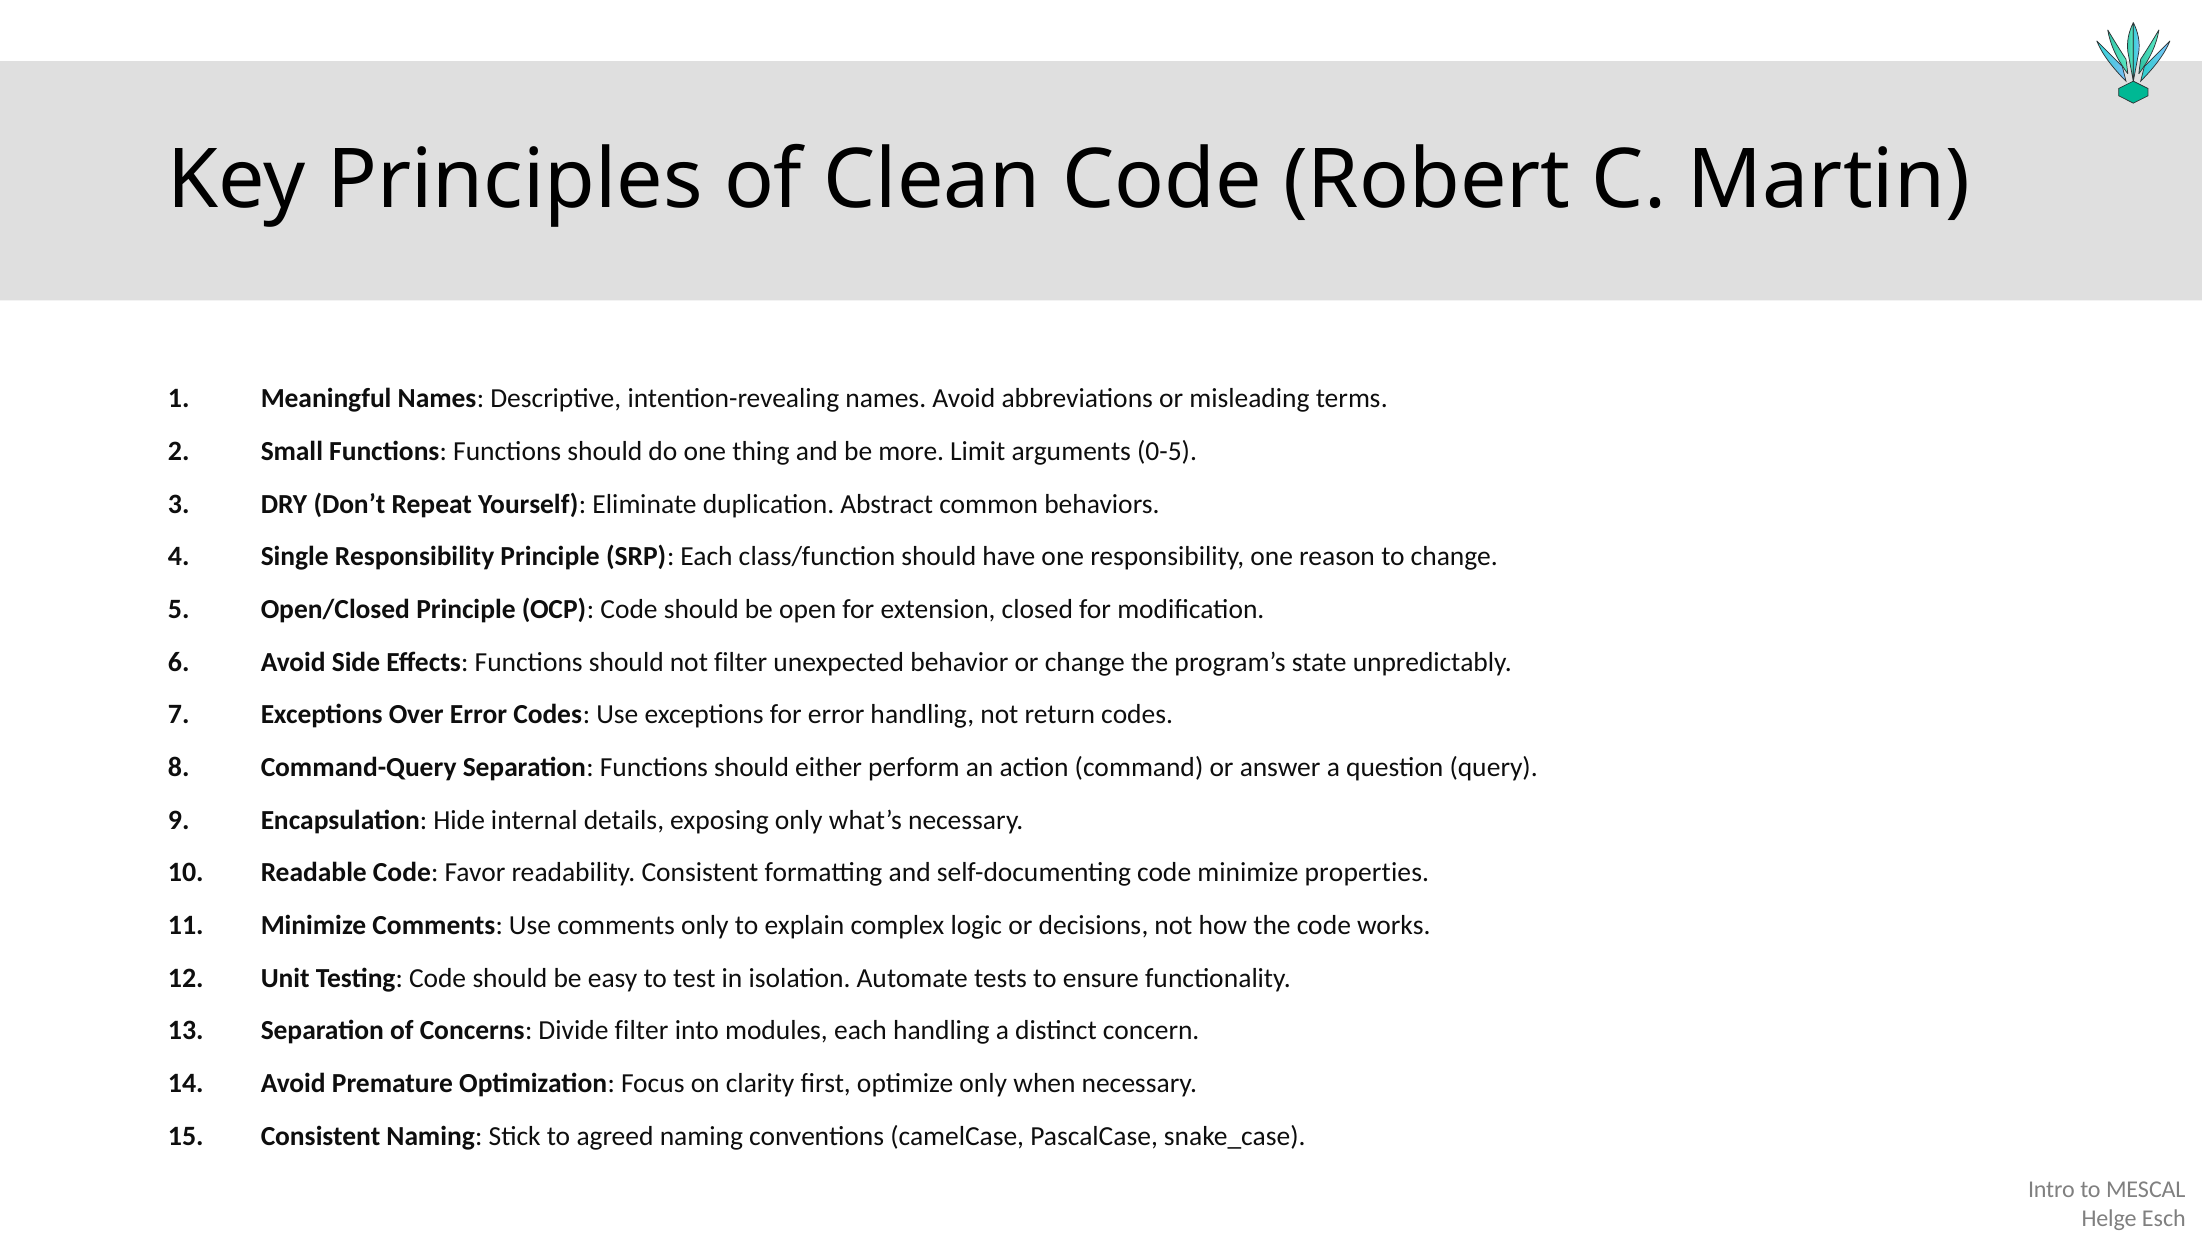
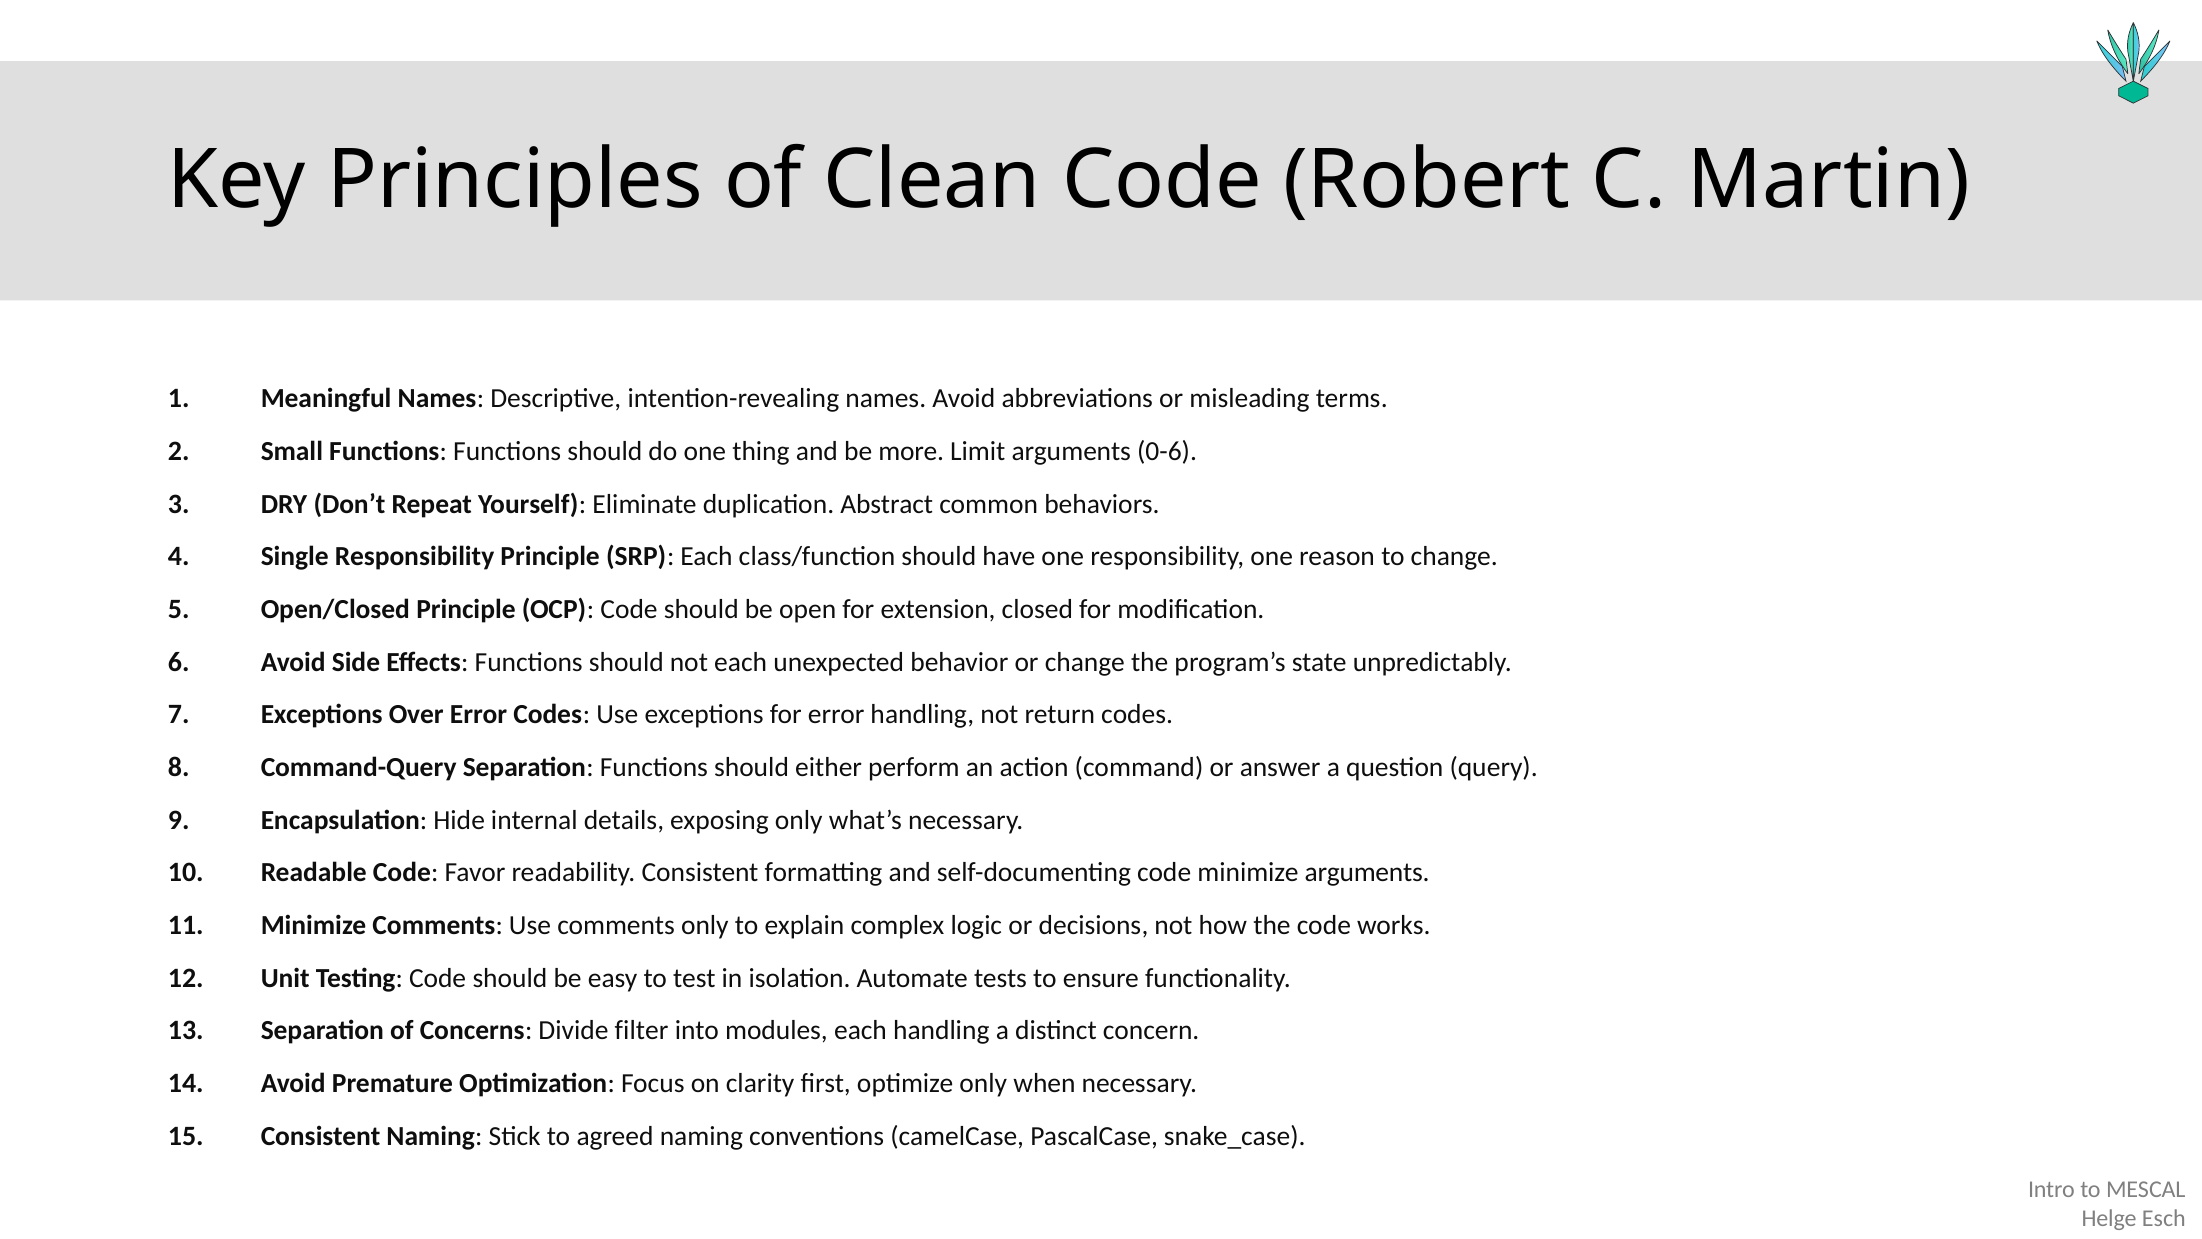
0-5: 0-5 -> 0-6
not filter: filter -> each
minimize properties: properties -> arguments
